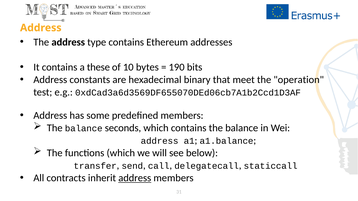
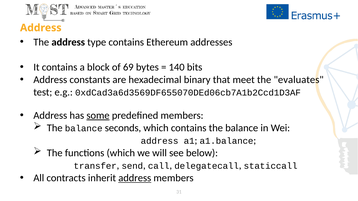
these: these -> block
10: 10 -> 69
190: 190 -> 140
operation: operation -> evaluates
some underline: none -> present
